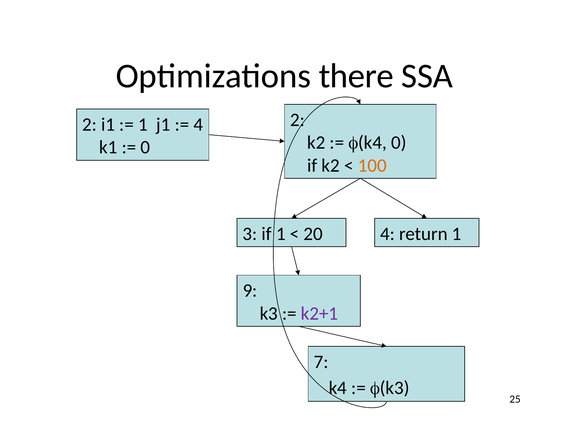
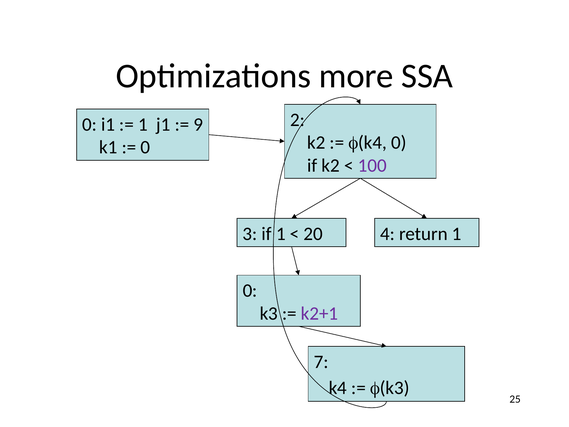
there: there -> more
2 at (90, 125): 2 -> 0
4 at (198, 125): 4 -> 9
100 colour: orange -> purple
9 at (250, 291): 9 -> 0
